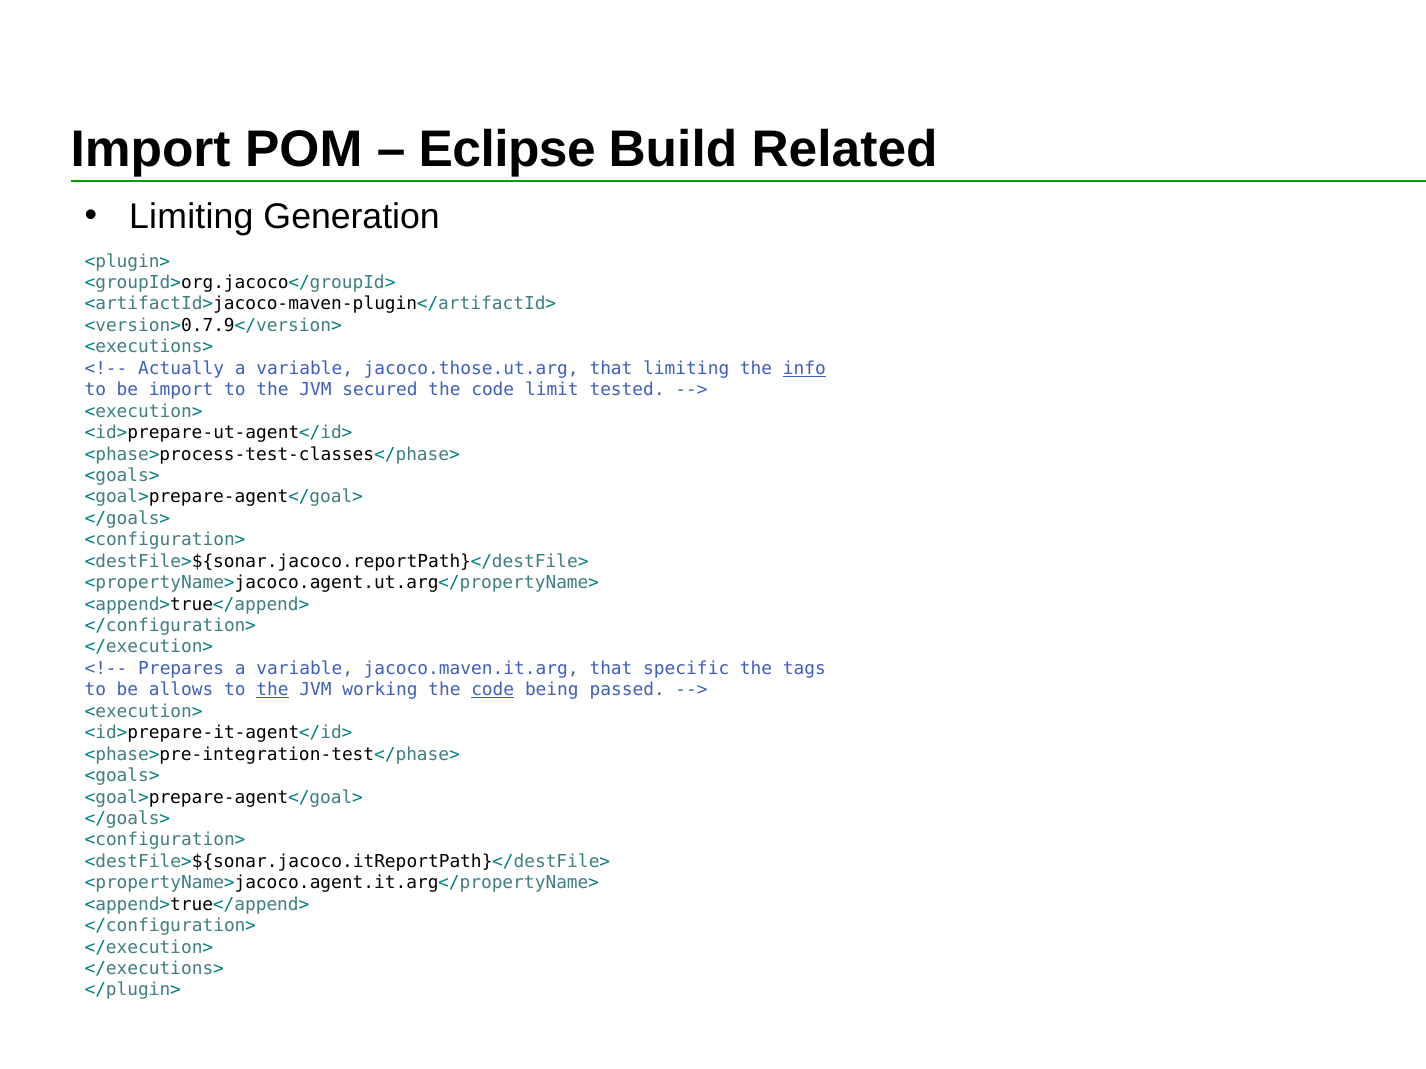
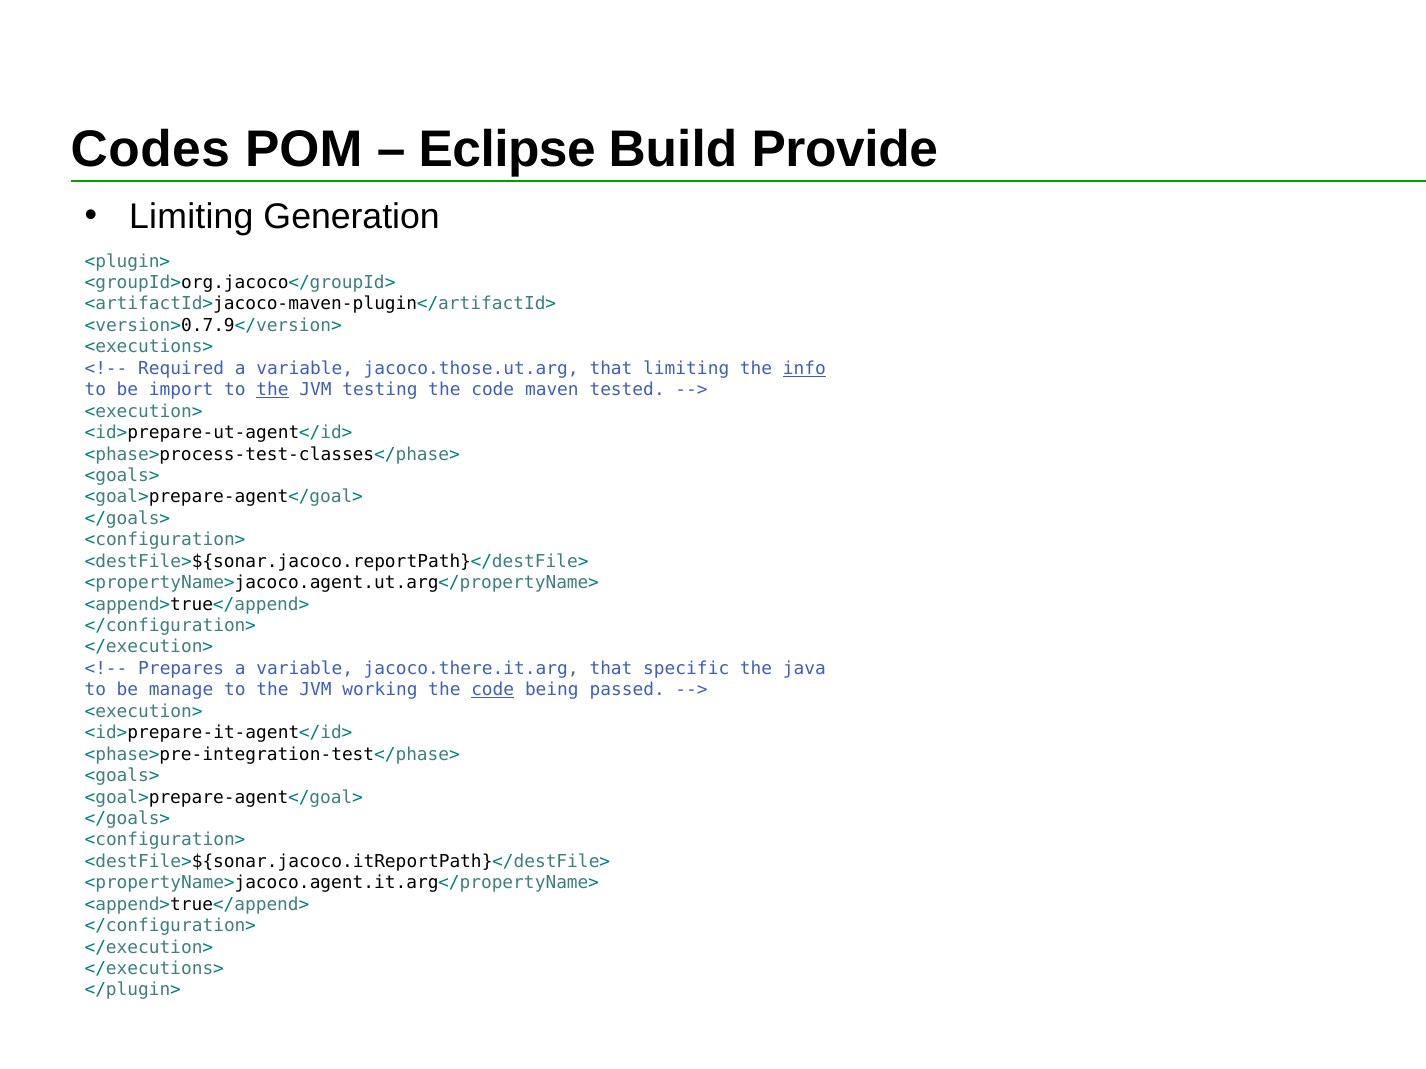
Import at (151, 149): Import -> Codes
Related: Related -> Provide
Actually: Actually -> Required
the at (272, 390) underline: none -> present
secured: secured -> testing
limit: limit -> maven
jacoco.maven.it.arg: jacoco.maven.it.arg -> jacoco.there.it.arg
tags: tags -> java
allows: allows -> manage
the at (272, 690) underline: present -> none
